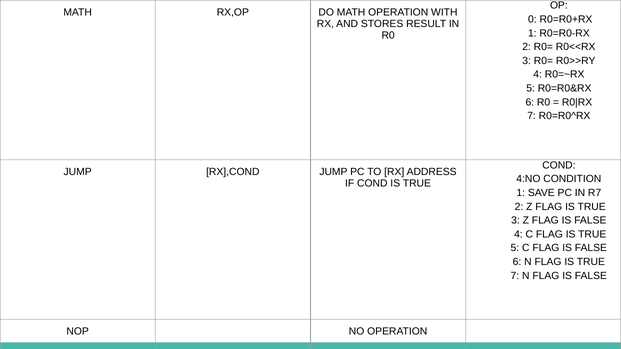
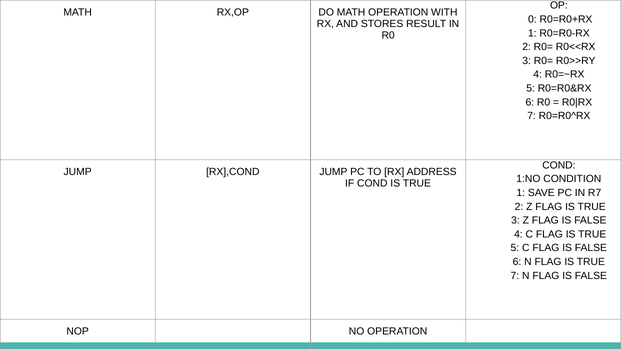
4:NO: 4:NO -> 1:NO
